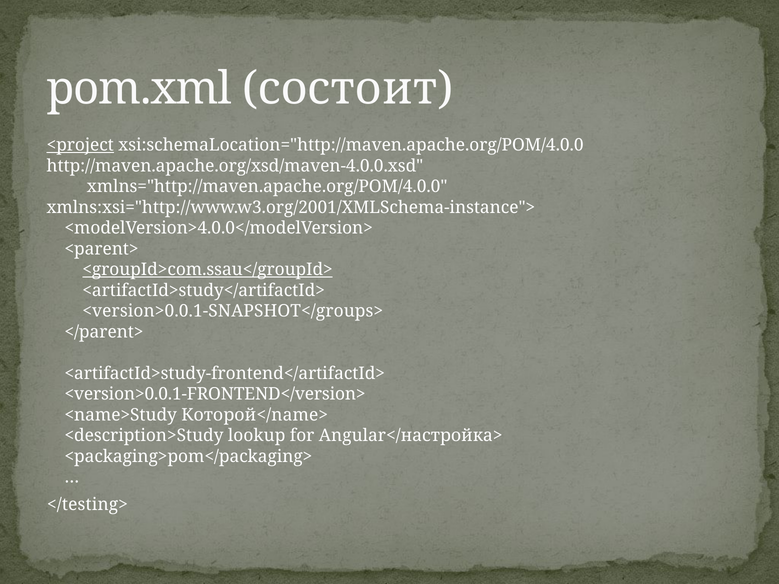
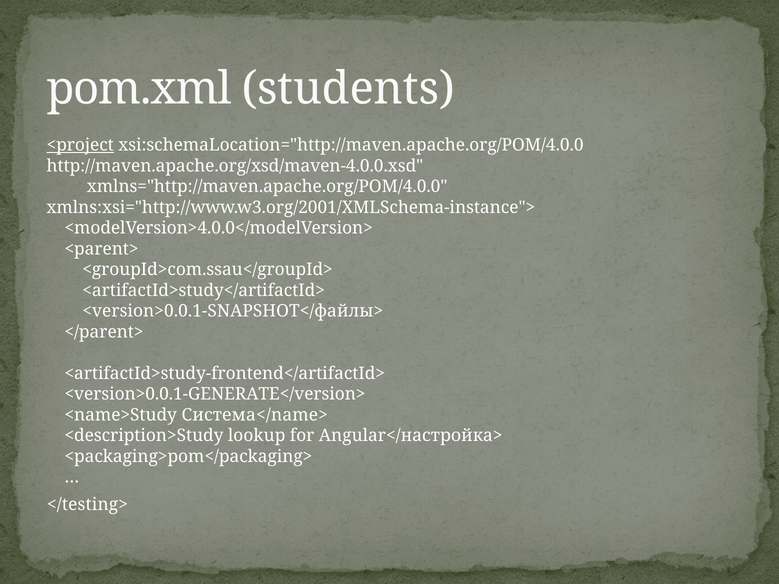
состоит: состоит -> students
<groupId>com.ssau</groupId> underline: present -> none
<version>0.0.1-SNAPSHOT</groups>: <version>0.0.1-SNAPSHOT</groups> -> <version>0.0.1-SNAPSHOT</файлы>
<version>0.0.1-FRONTEND</version>: <version>0.0.1-FRONTEND</version> -> <version>0.0.1-GENERATE</version>
Которой</name>: Которой</name> -> Система</name>
